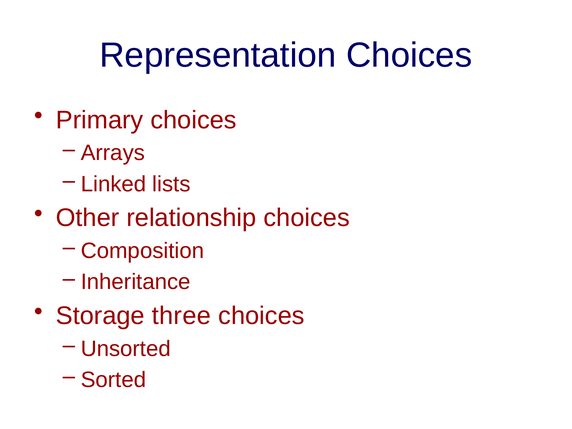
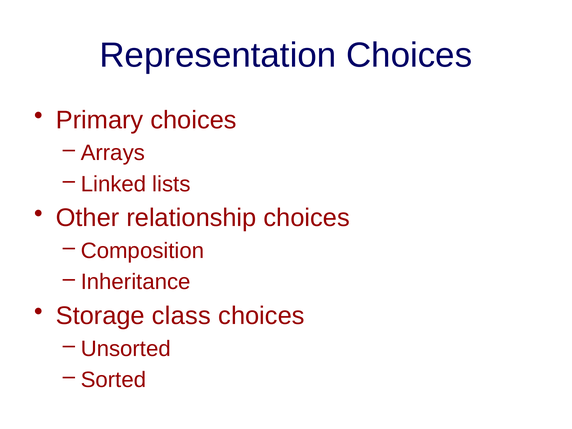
three: three -> class
